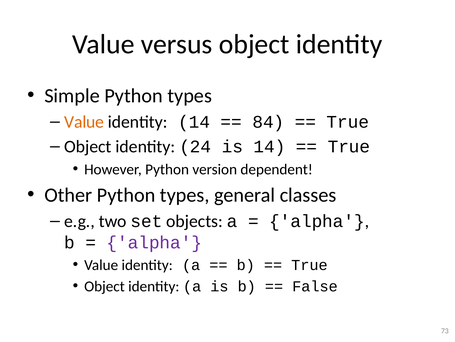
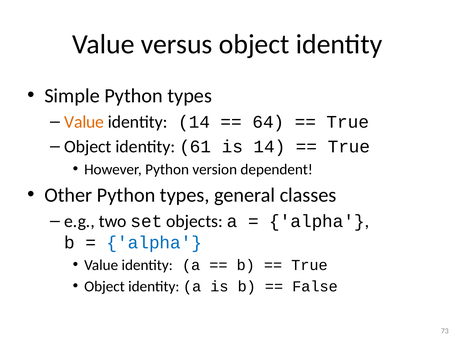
84: 84 -> 64
24: 24 -> 61
alpha at (154, 242) colour: purple -> blue
